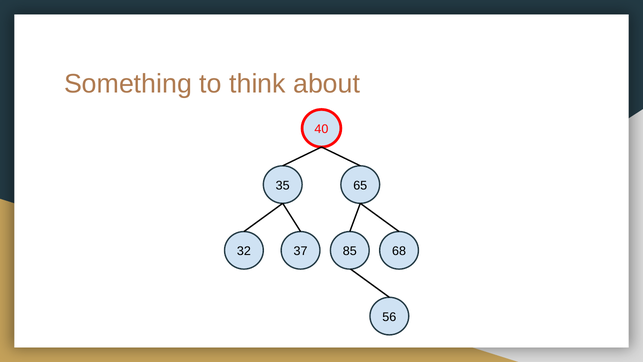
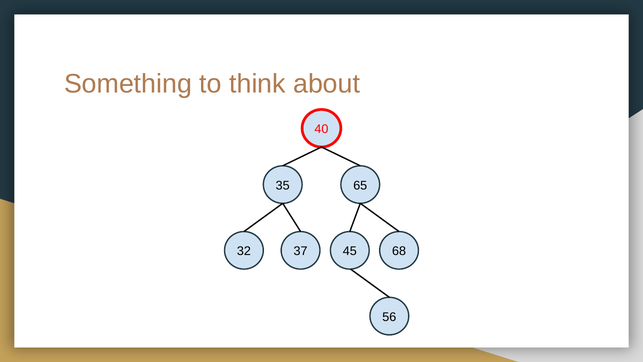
85: 85 -> 45
